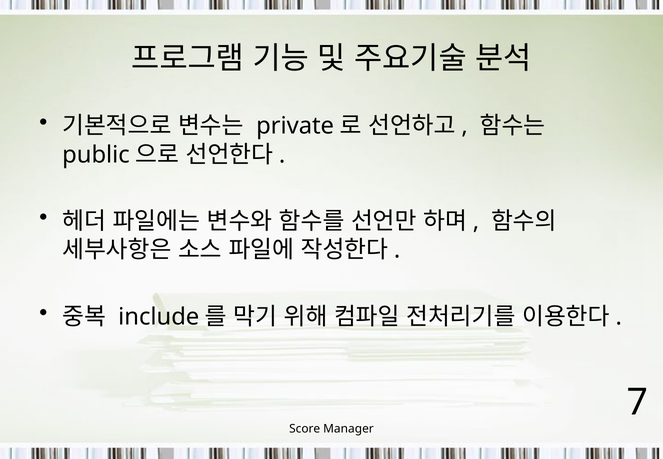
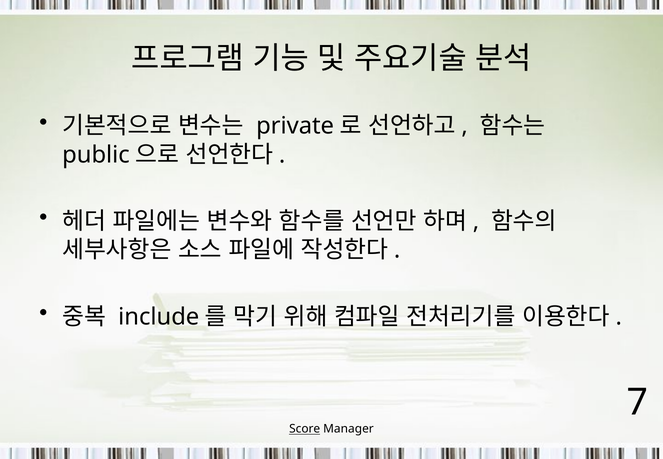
Score underline: none -> present
